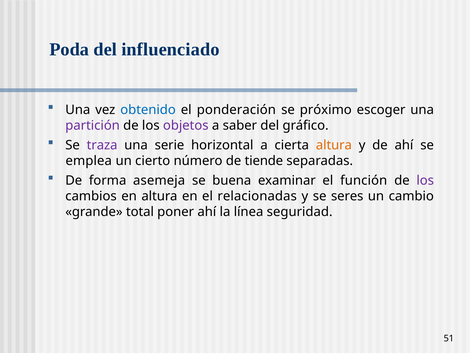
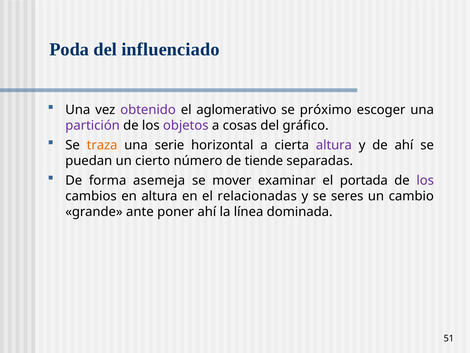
obtenido colour: blue -> purple
ponderación: ponderación -> aglomerativo
saber: saber -> cosas
traza colour: purple -> orange
altura at (334, 145) colour: orange -> purple
emplea: emplea -> puedan
buena: buena -> mover
función: función -> portada
total: total -> ante
seguridad: seguridad -> dominada
